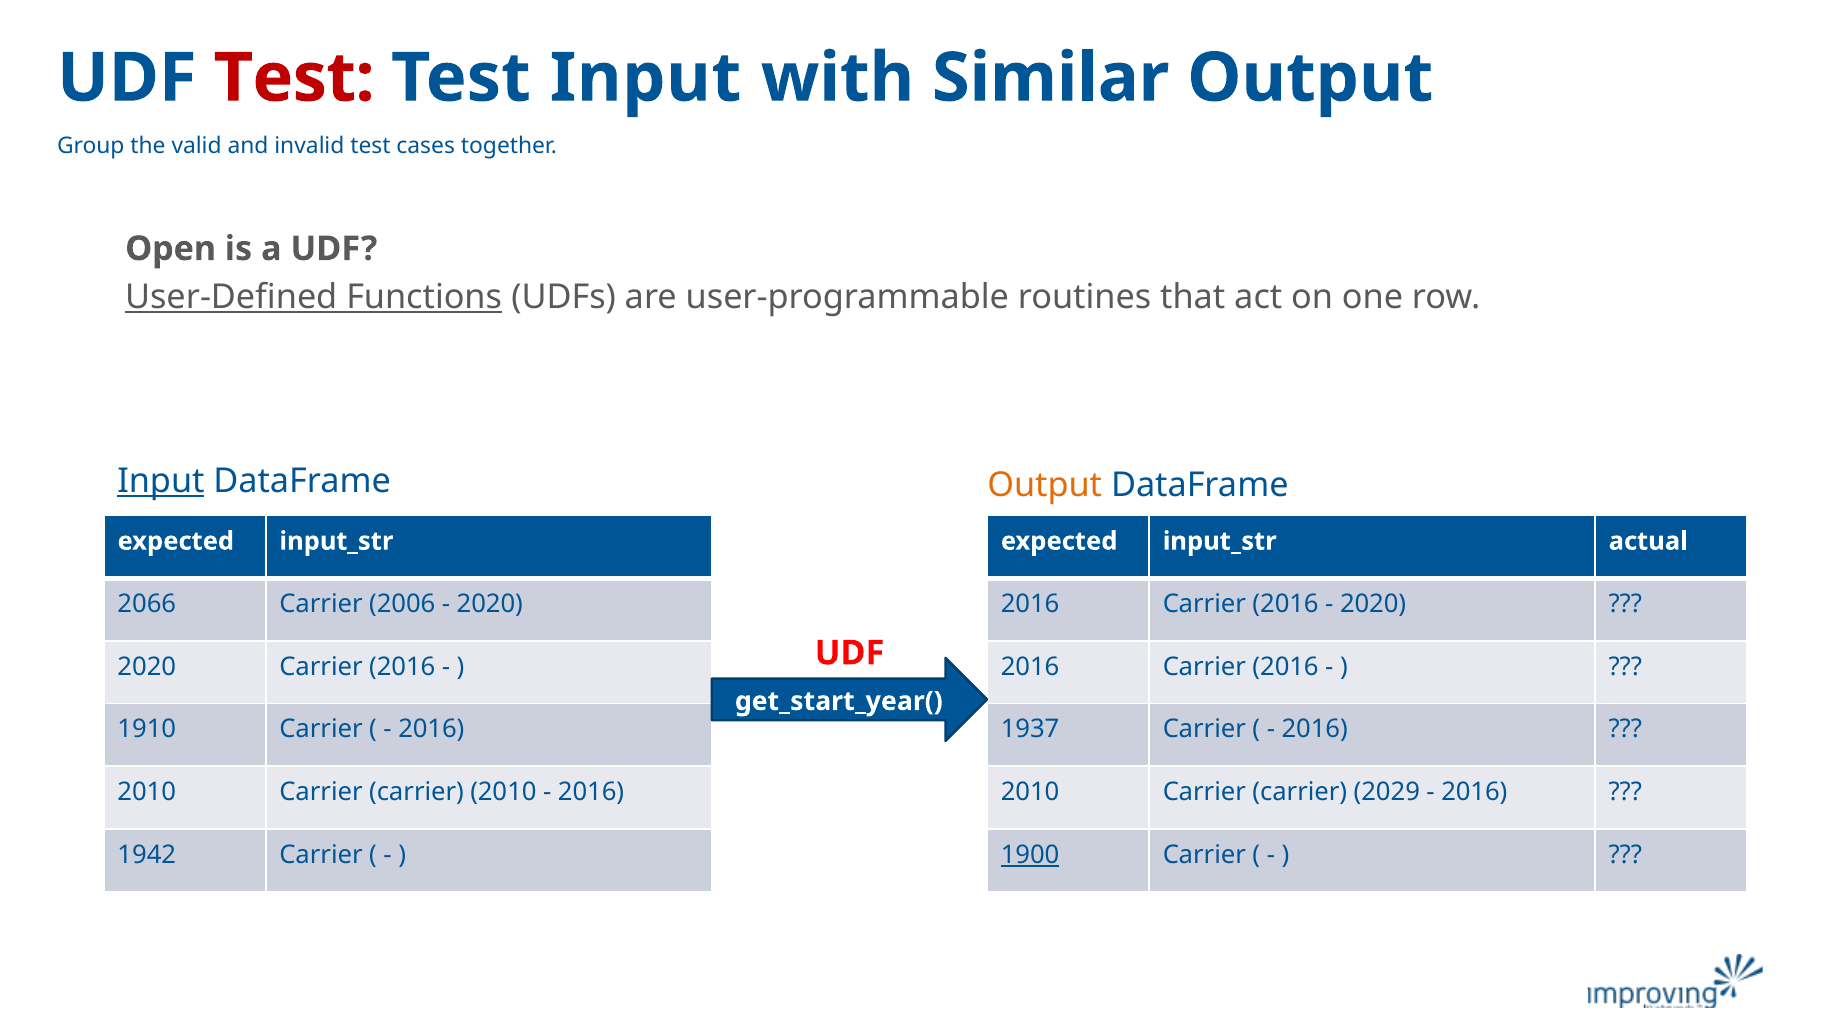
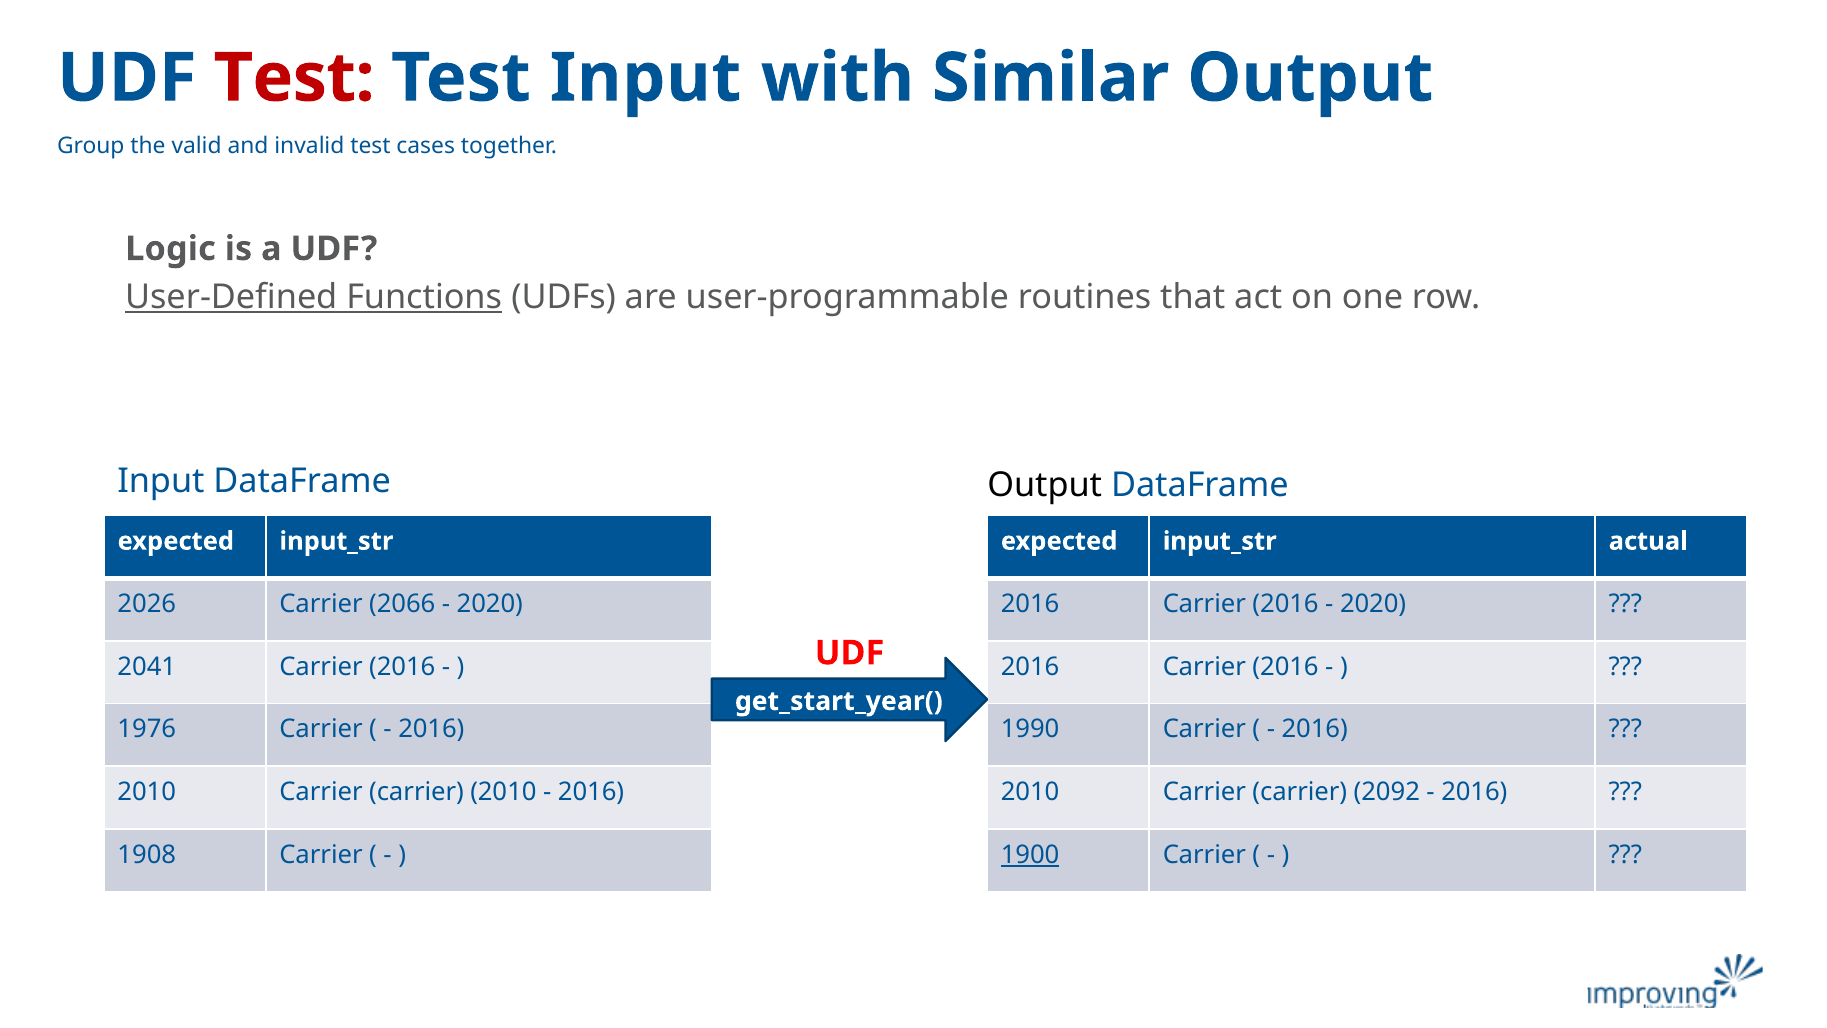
Open: Open -> Logic
Input at (161, 481) underline: present -> none
Output at (1045, 485) colour: orange -> black
2066: 2066 -> 2026
2006: 2006 -> 2066
2020 at (147, 666): 2020 -> 2041
1910: 1910 -> 1976
1937: 1937 -> 1990
2029: 2029 -> 2092
1942: 1942 -> 1908
